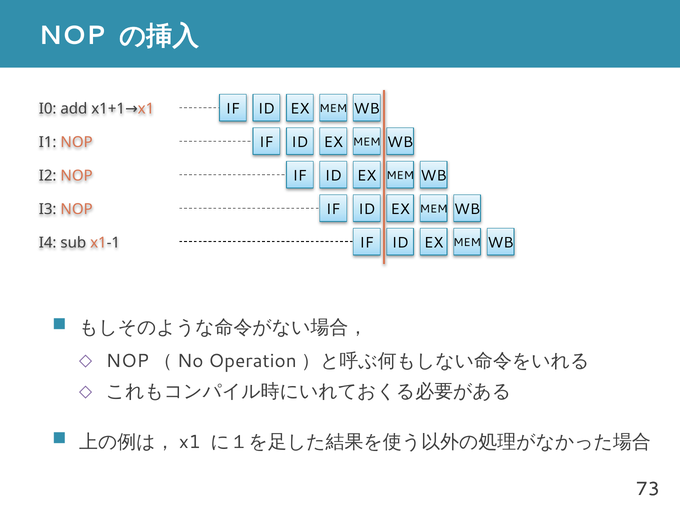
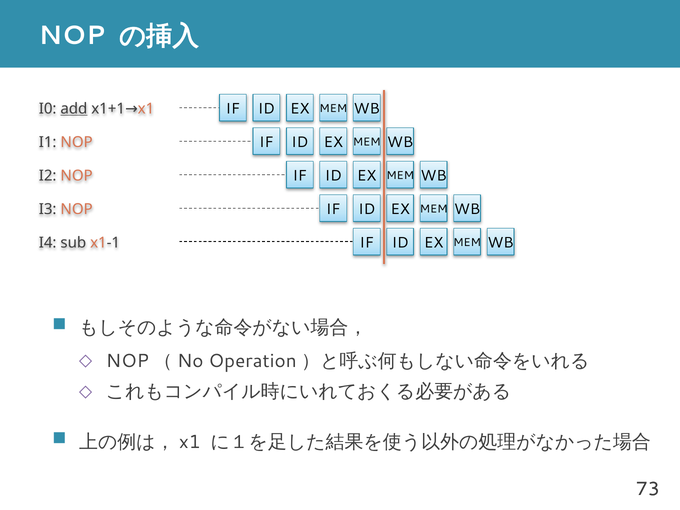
add underline: none -> present
